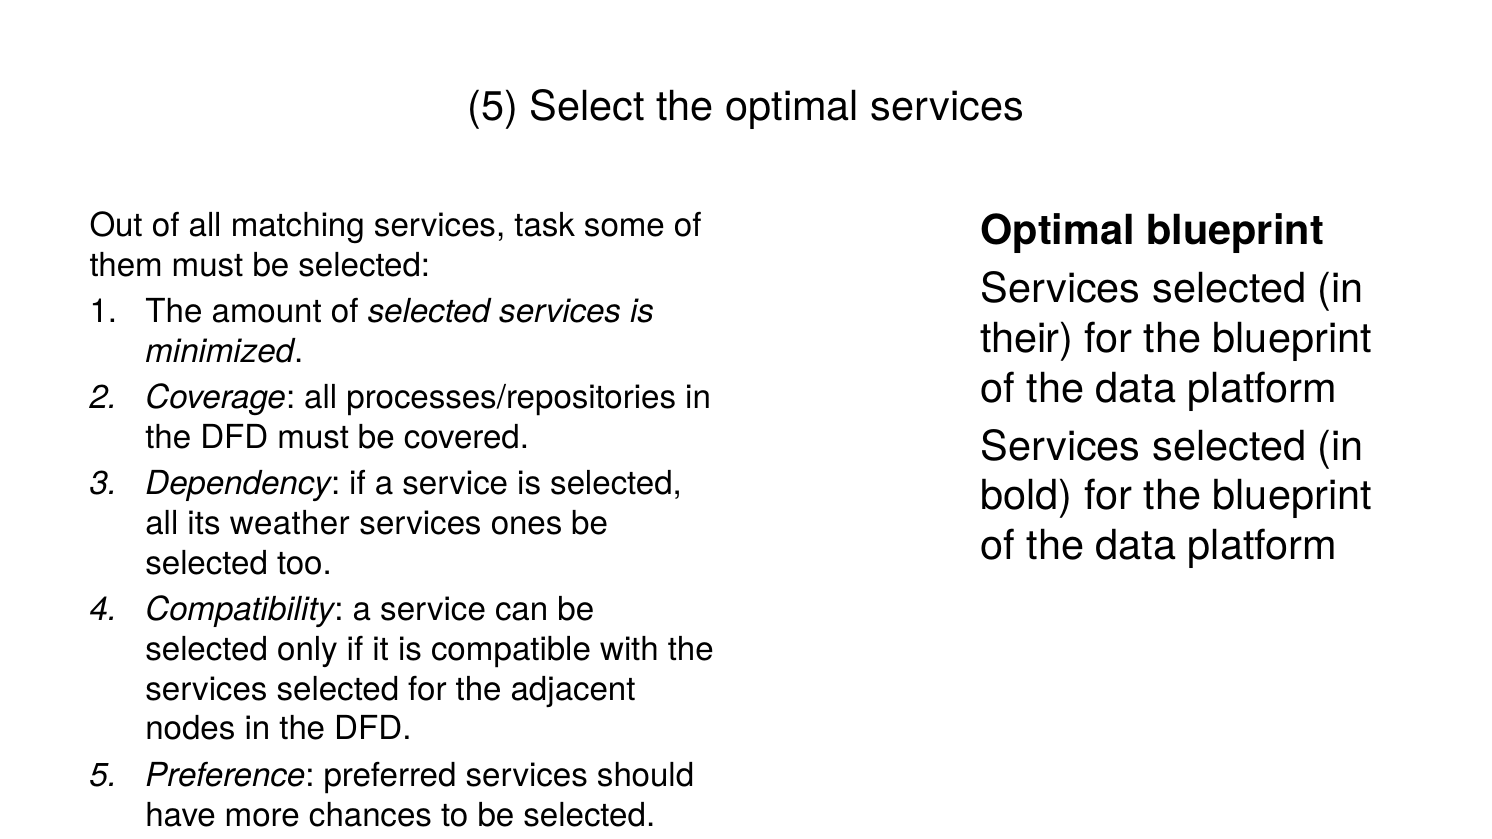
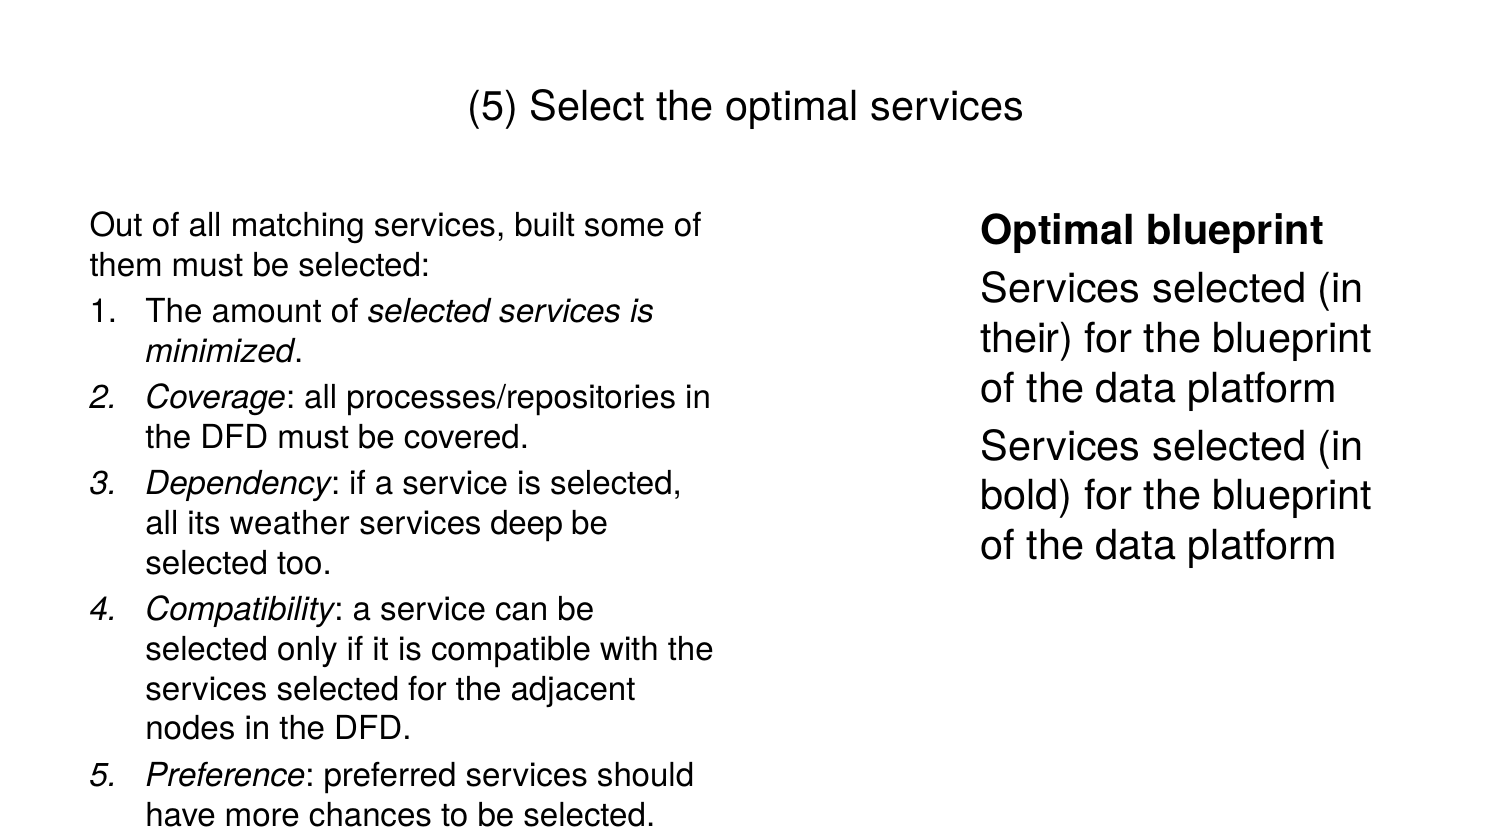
task: task -> built
ones: ones -> deep
